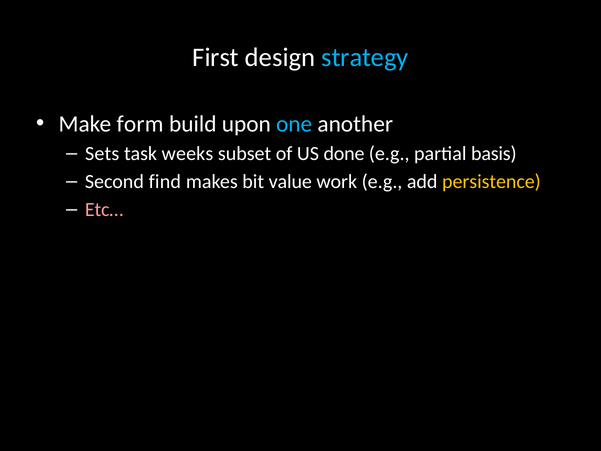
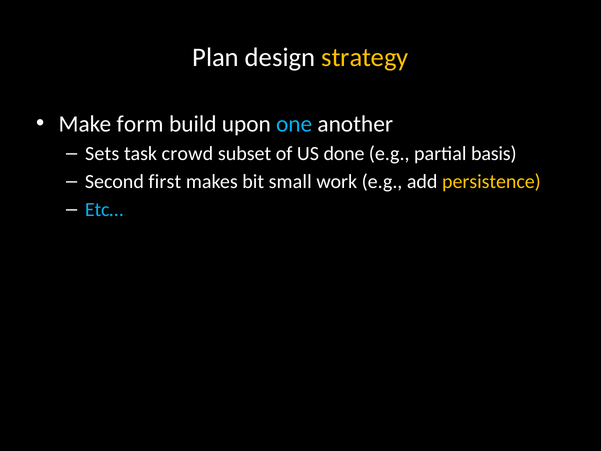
First: First -> Plan
strategy colour: light blue -> yellow
weeks: weeks -> crowd
find: find -> first
value: value -> small
Etc… colour: pink -> light blue
